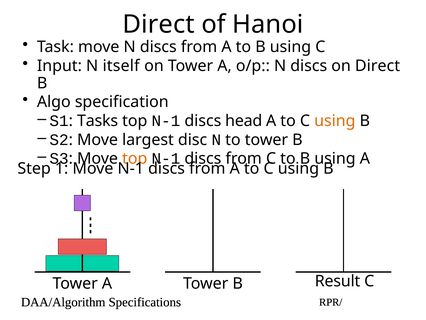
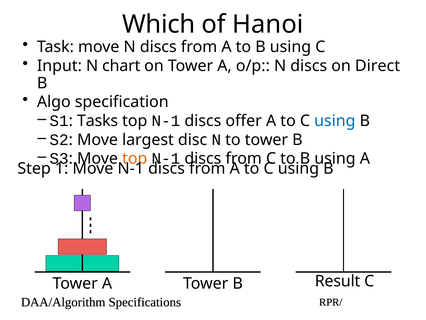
Direct at (159, 24): Direct -> Which
itself: itself -> chart
head: head -> offer
using at (335, 121) colour: orange -> blue
